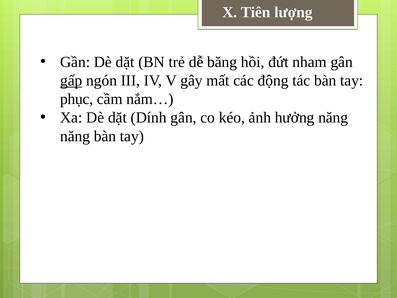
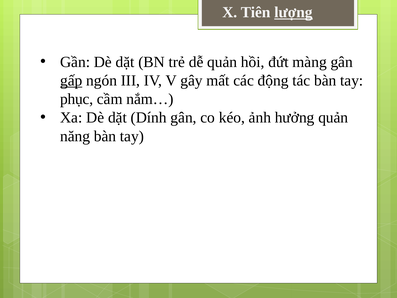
lượng underline: none -> present
dễ băng: băng -> quản
nham: nham -> màng
hưởng năng: năng -> quản
